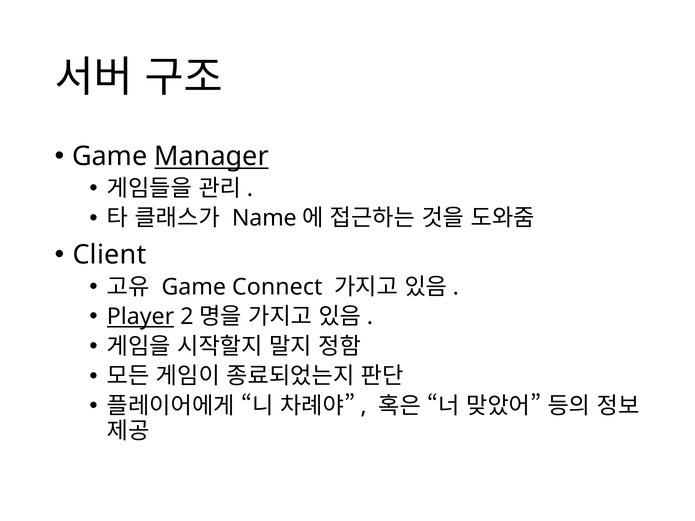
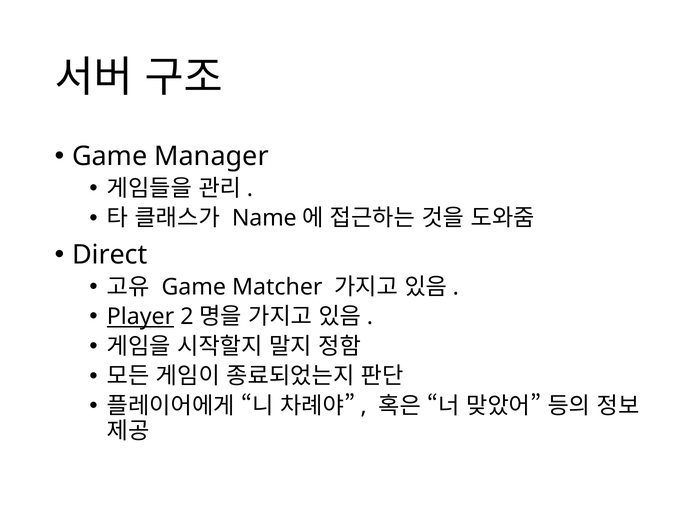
Manager underline: present -> none
Client: Client -> Direct
Connect: Connect -> Matcher
